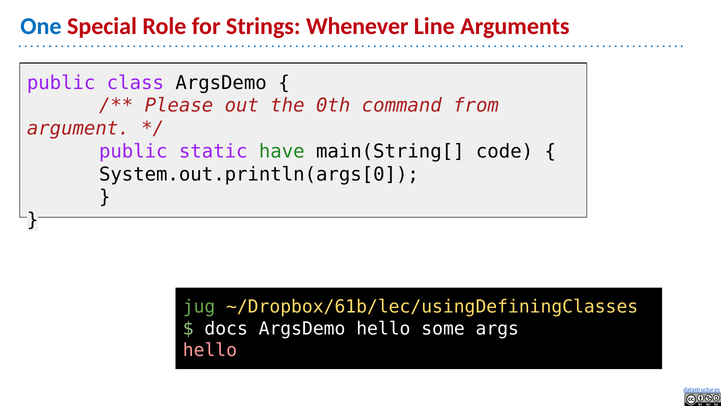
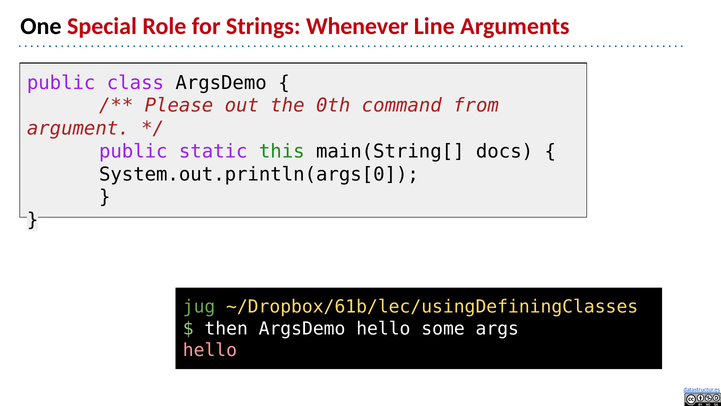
One colour: blue -> black
have: have -> this
code: code -> docs
docs: docs -> then
